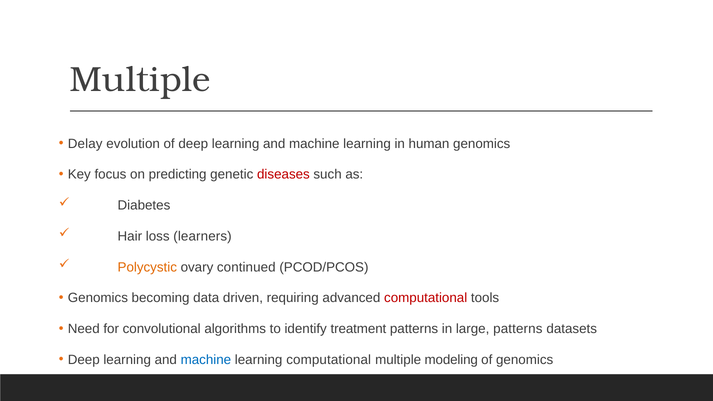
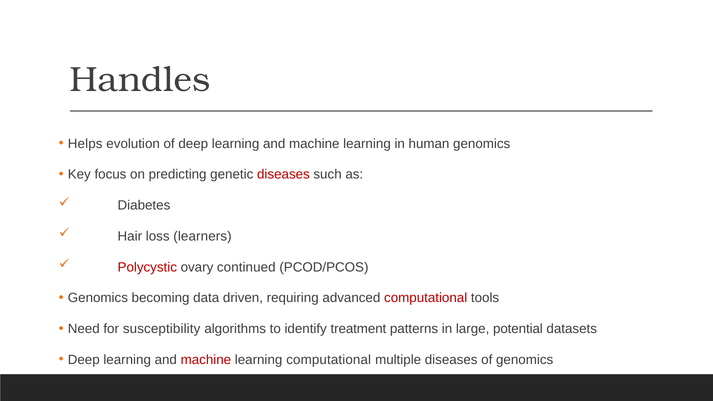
Multiple at (140, 80): Multiple -> Handles
Delay: Delay -> Helps
Polycystic colour: orange -> red
convolutional: convolutional -> susceptibility
large patterns: patterns -> potential
machine at (206, 360) colour: blue -> red
multiple modeling: modeling -> diseases
